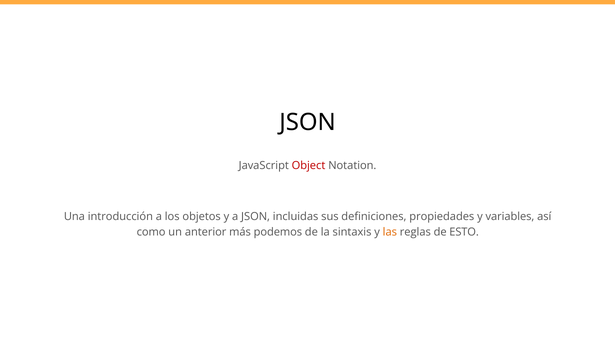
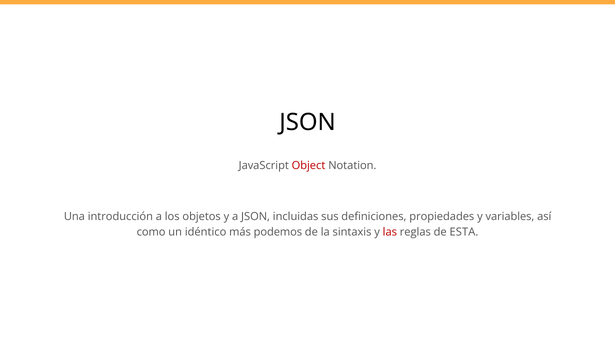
anterior: anterior -> idéntico
las colour: orange -> red
ESTO: ESTO -> ESTA
